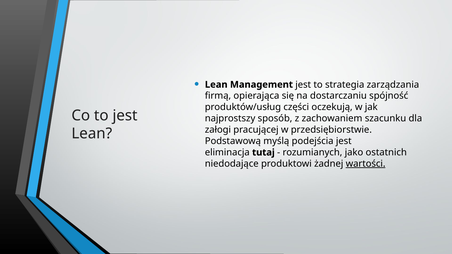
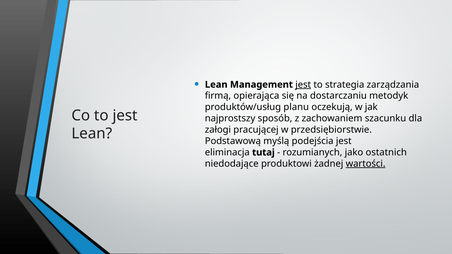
jest at (303, 85) underline: none -> present
spójność: spójność -> metodyk
części: części -> planu
